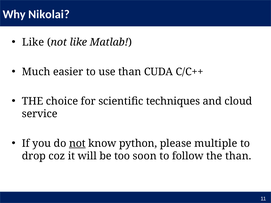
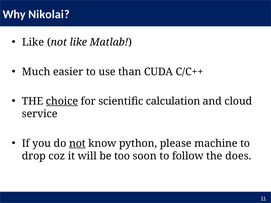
choice underline: none -> present
techniques: techniques -> calculation
multiple: multiple -> machine
the than: than -> does
